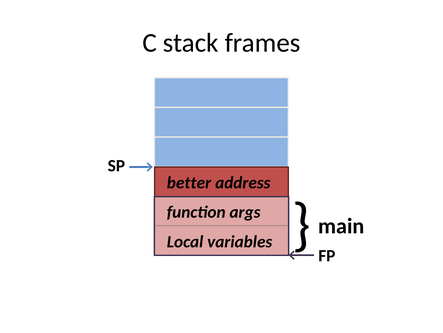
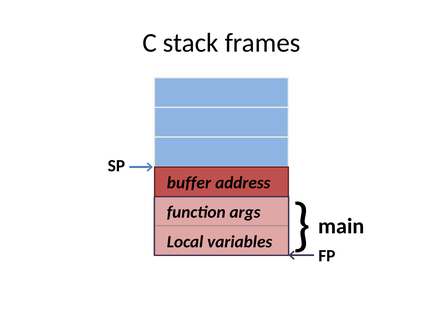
better: better -> buffer
